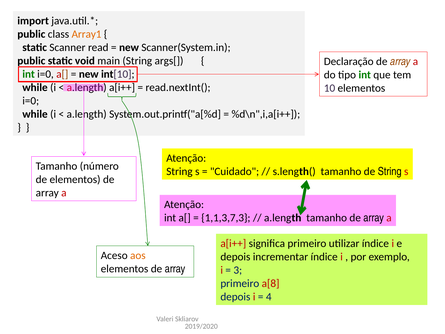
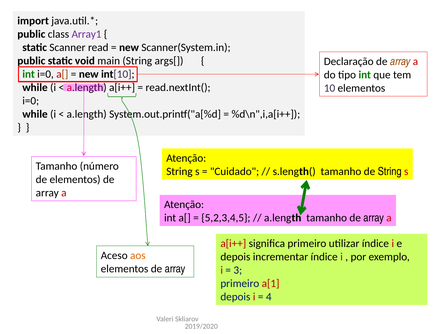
Array1 colour: orange -> purple
1,1,3,7,3: 1,1,3,7,3 -> 5,2,3,4,5
a[8: a[8 -> a[1
